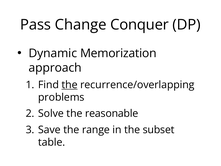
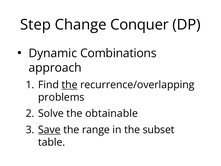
Pass: Pass -> Step
Memorization: Memorization -> Combinations
reasonable: reasonable -> obtainable
Save underline: none -> present
